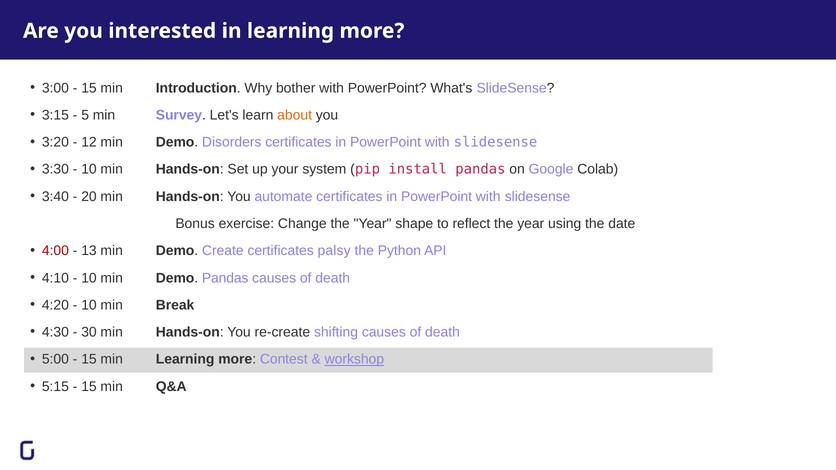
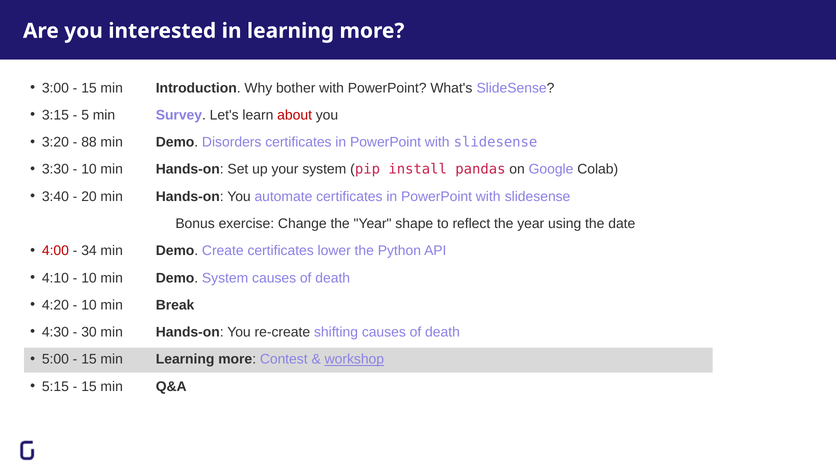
about colour: orange -> red
12: 12 -> 88
13: 13 -> 34
palsy: palsy -> lower
Demo Pandas: Pandas -> System
